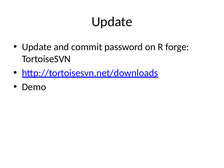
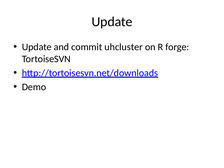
password: password -> uhcluster
